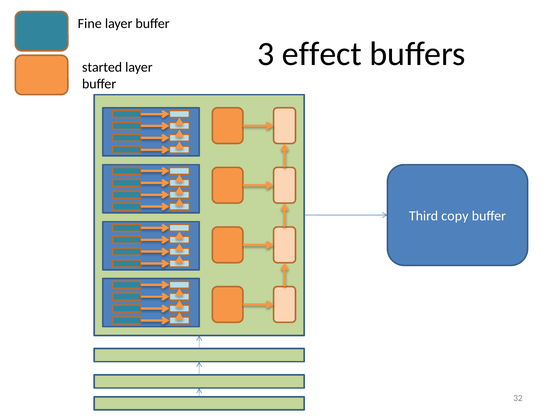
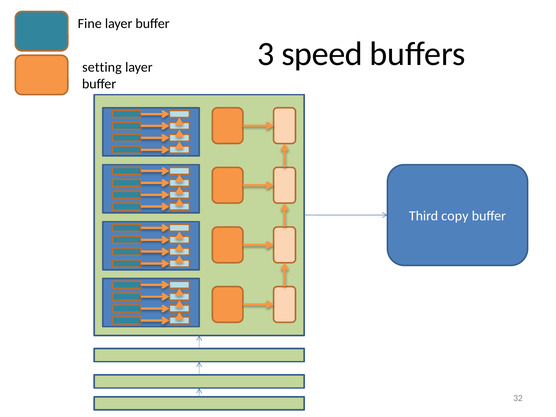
effect: effect -> speed
started: started -> setting
